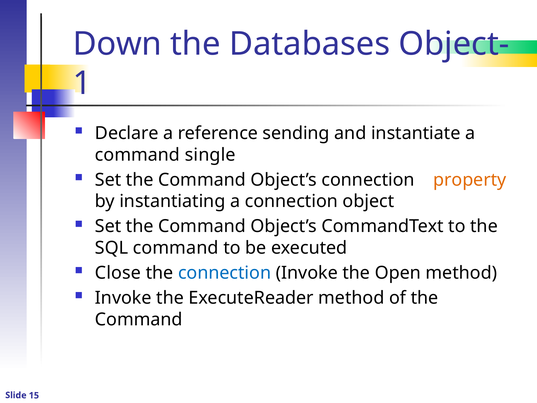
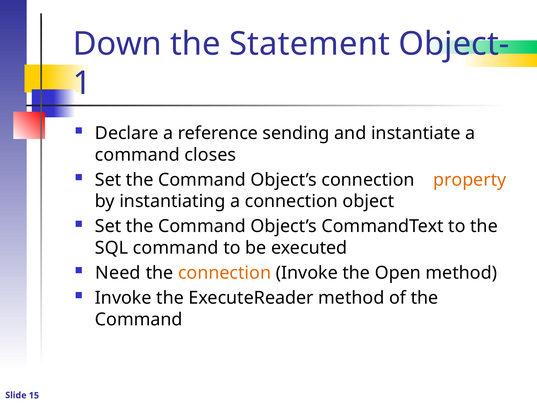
Databases: Databases -> Statement
single: single -> closes
Close: Close -> Need
connection at (225, 273) colour: blue -> orange
